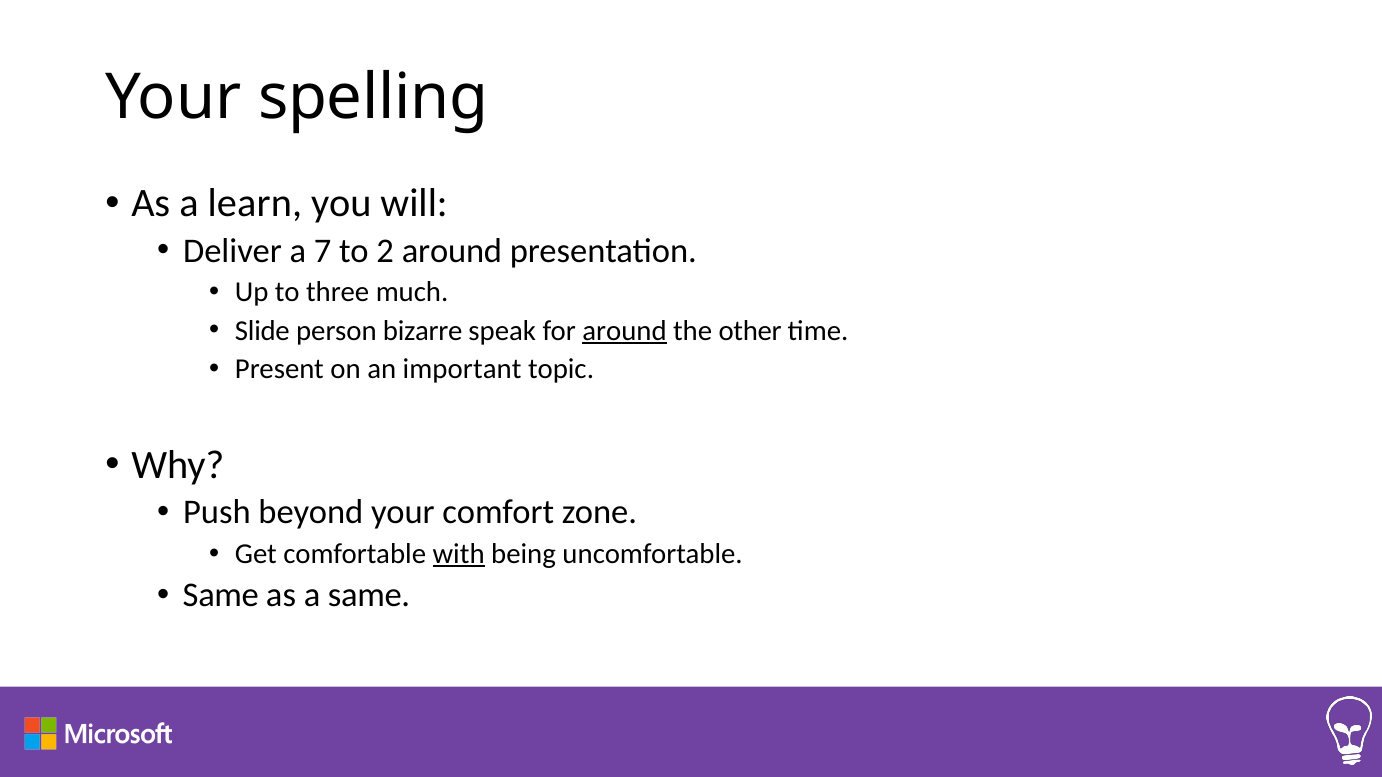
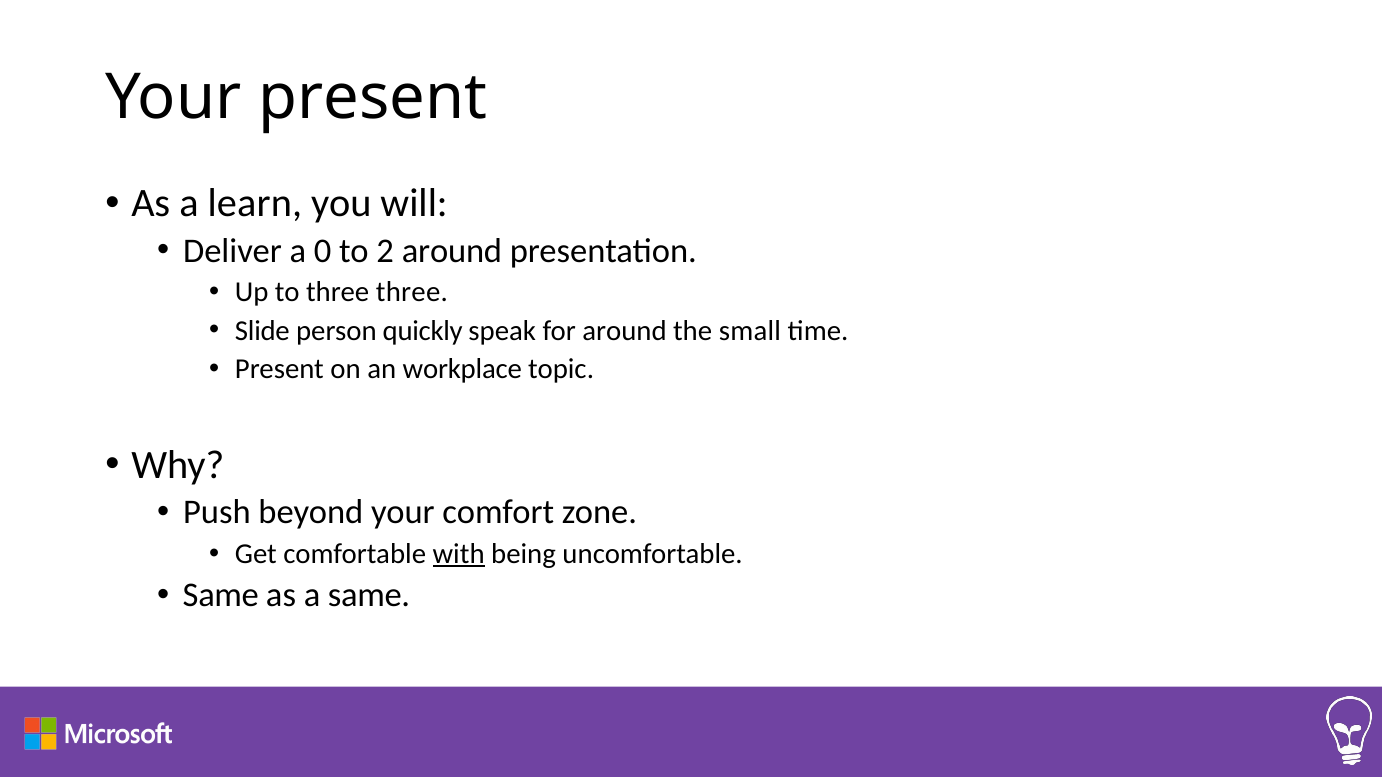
Your spelling: spelling -> present
7: 7 -> 0
three much: much -> three
bizarre: bizarre -> quickly
around at (625, 331) underline: present -> none
other: other -> small
important: important -> workplace
